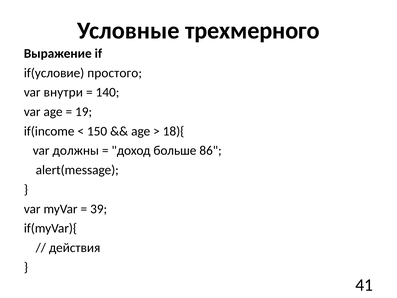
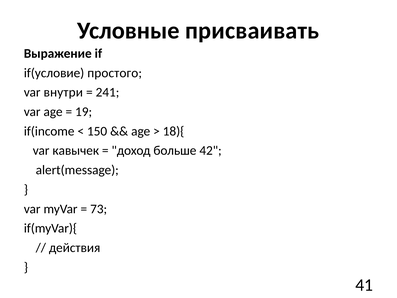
трехмерного: трехмерного -> присваивать
140: 140 -> 241
должны: должны -> кавычек
86: 86 -> 42
39: 39 -> 73
